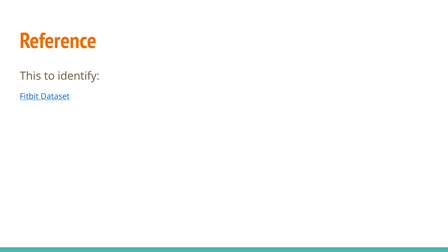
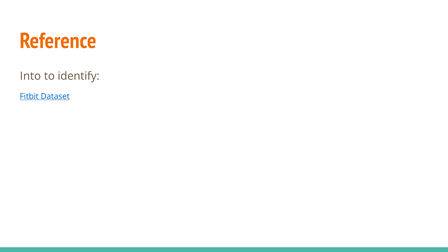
This: This -> Into
